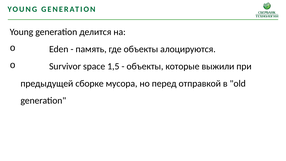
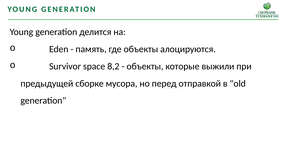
1,5: 1,5 -> 8,2
